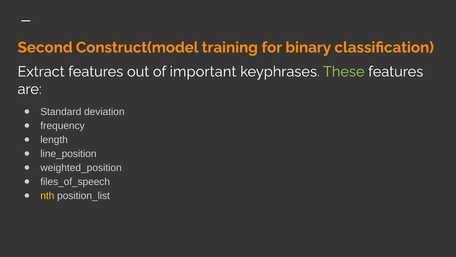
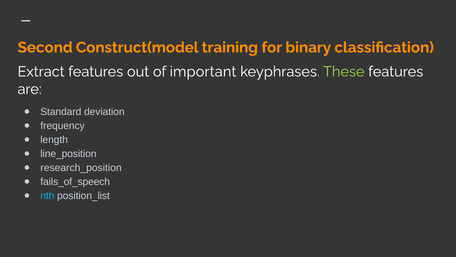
weighted_position: weighted_position -> research_position
files_of_speech: files_of_speech -> fails_of_speech
nth colour: yellow -> light blue
